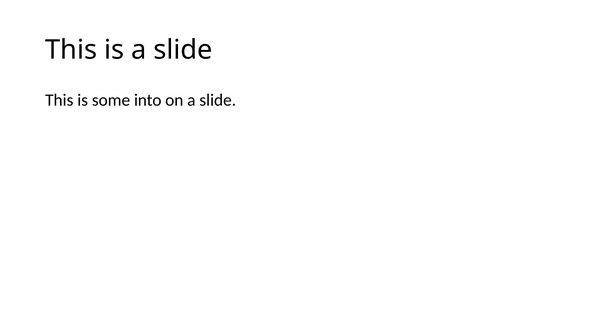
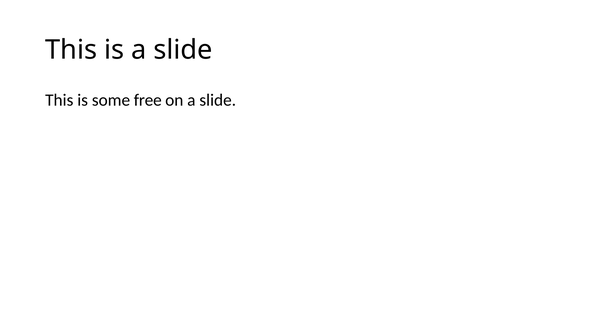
into: into -> free
